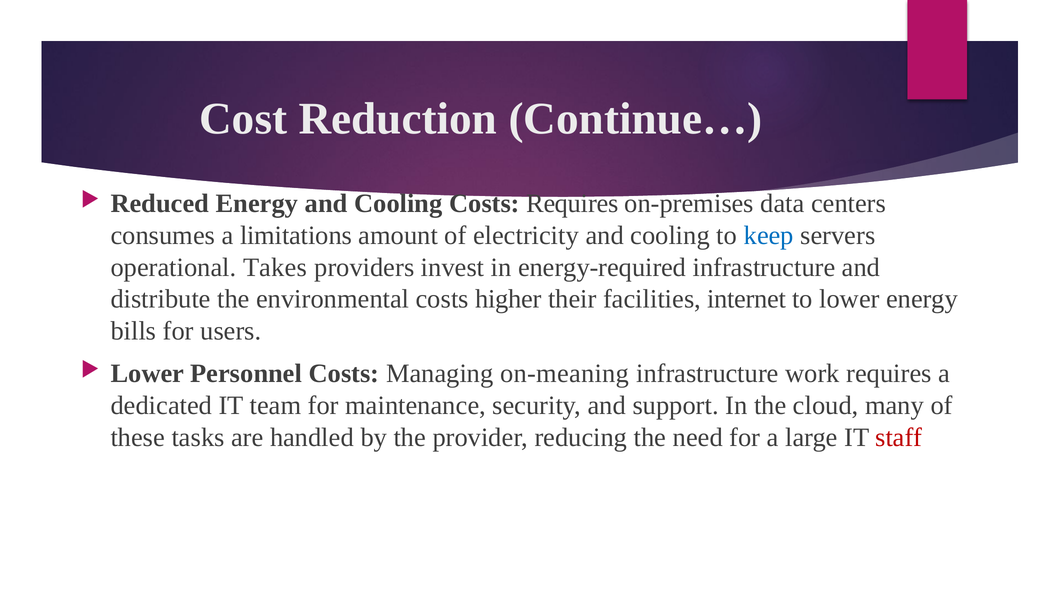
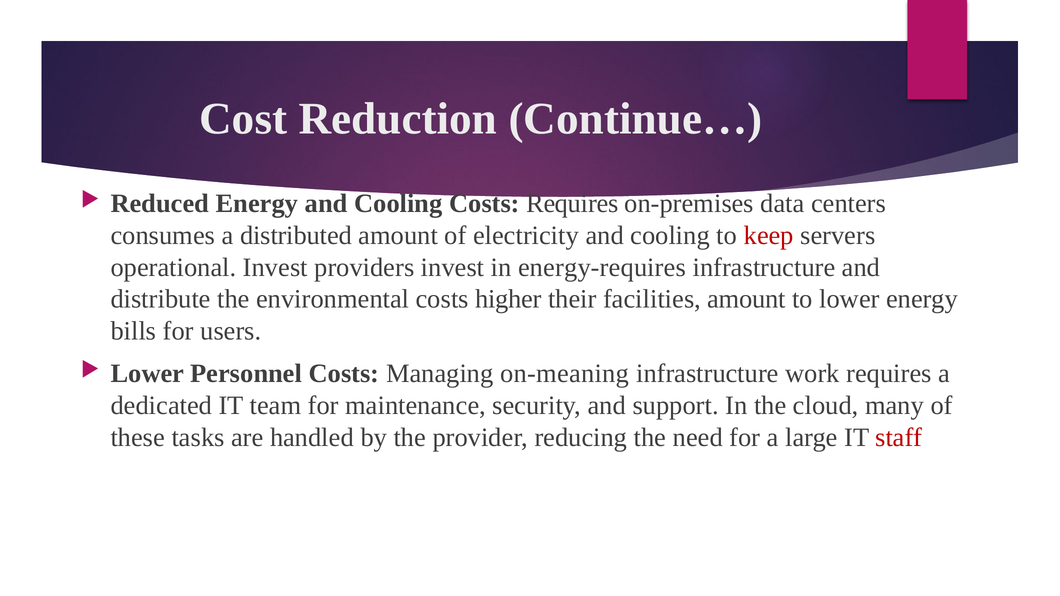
limitations: limitations -> distributed
keep colour: blue -> red
operational Takes: Takes -> Invest
energy-required: energy-required -> energy-requires
facilities internet: internet -> amount
